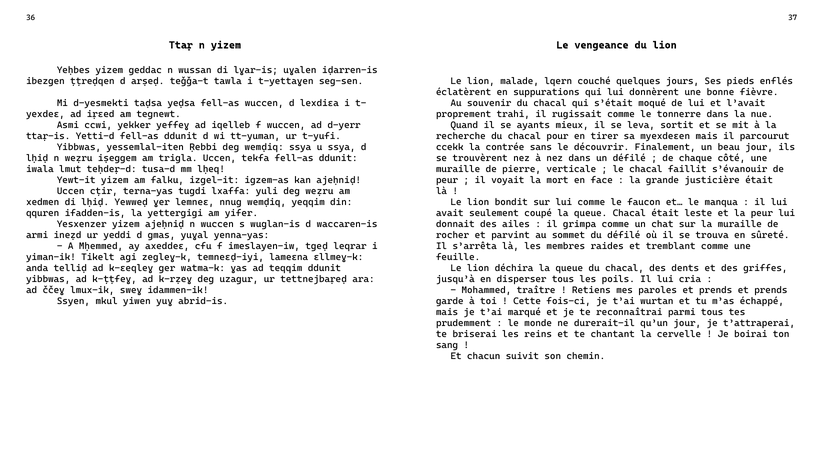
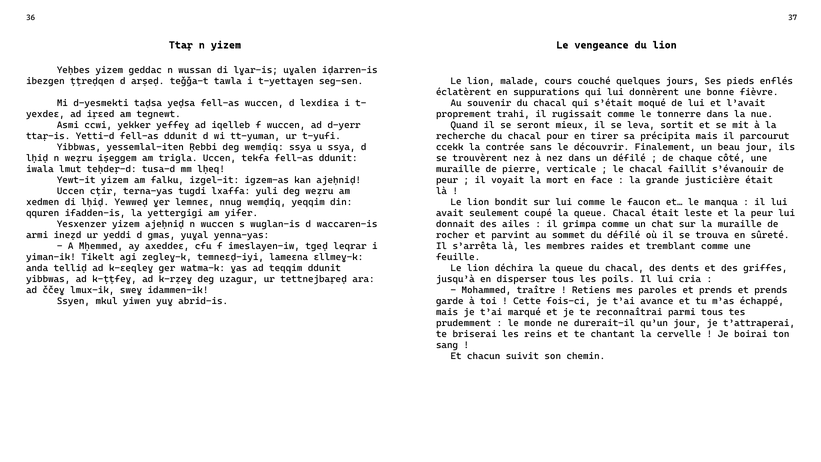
lqern: lqern -> cours
ayants: ayants -> seront
myexdeɛen: myexdeɛen -> précipita
wurtan: wurtan -> avance
